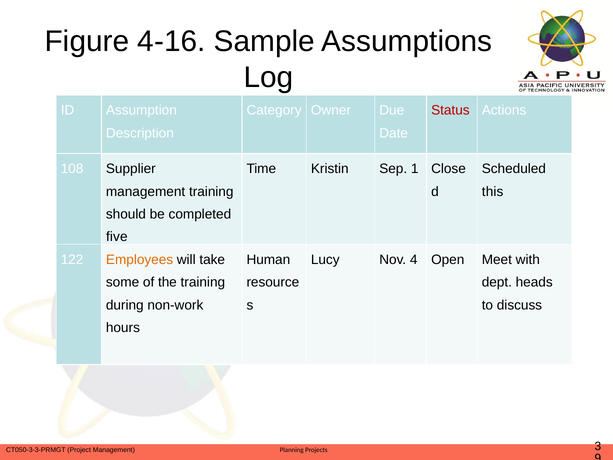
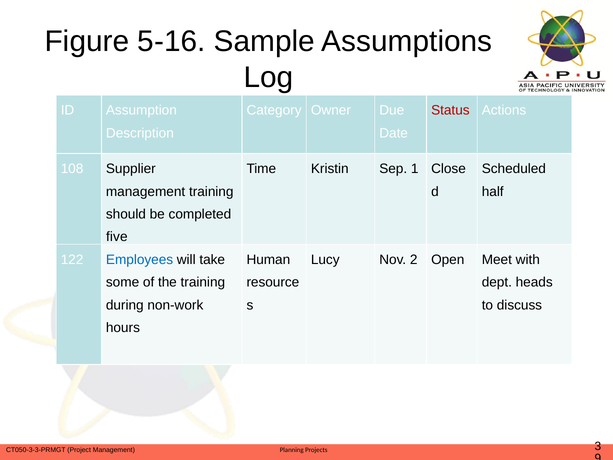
4-16: 4-16 -> 5-16
this: this -> half
Employees colour: orange -> blue
4: 4 -> 2
